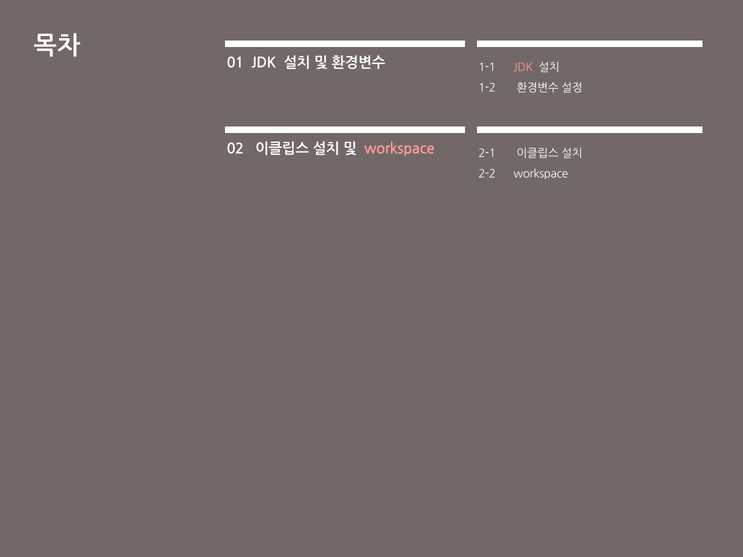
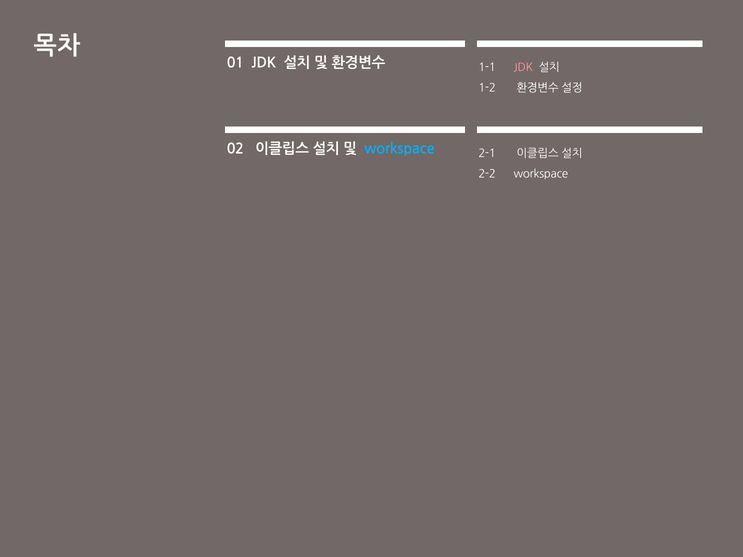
workspace at (399, 149) colour: pink -> light blue
